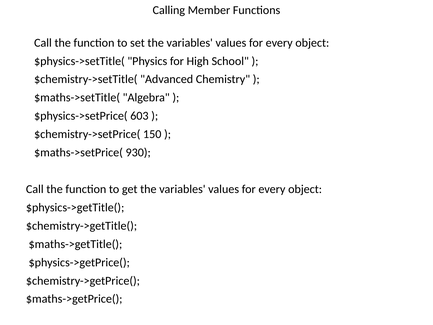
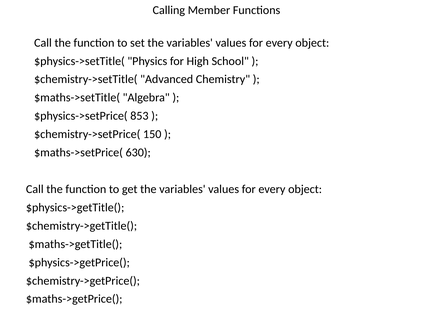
603: 603 -> 853
930: 930 -> 630
